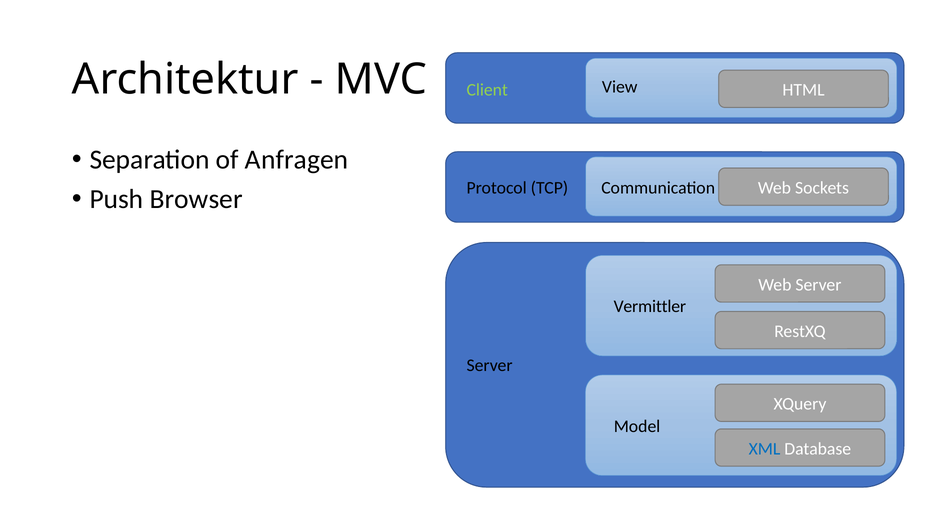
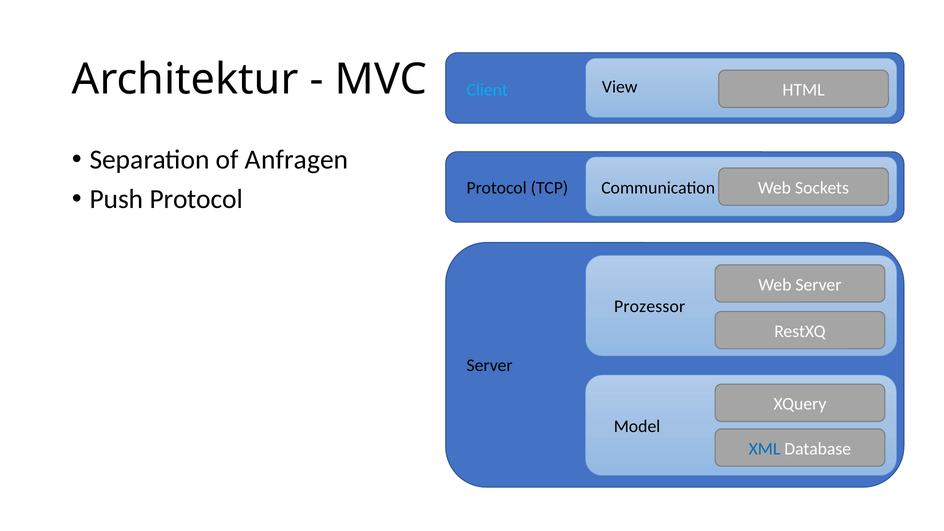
Client colour: light green -> light blue
Push Browser: Browser -> Protocol
Vermittler: Vermittler -> Prozessor
